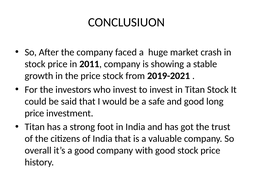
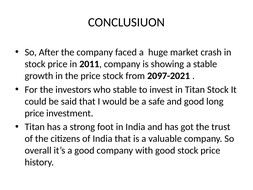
2019-2021: 2019-2021 -> 2097-2021
who invest: invest -> stable
